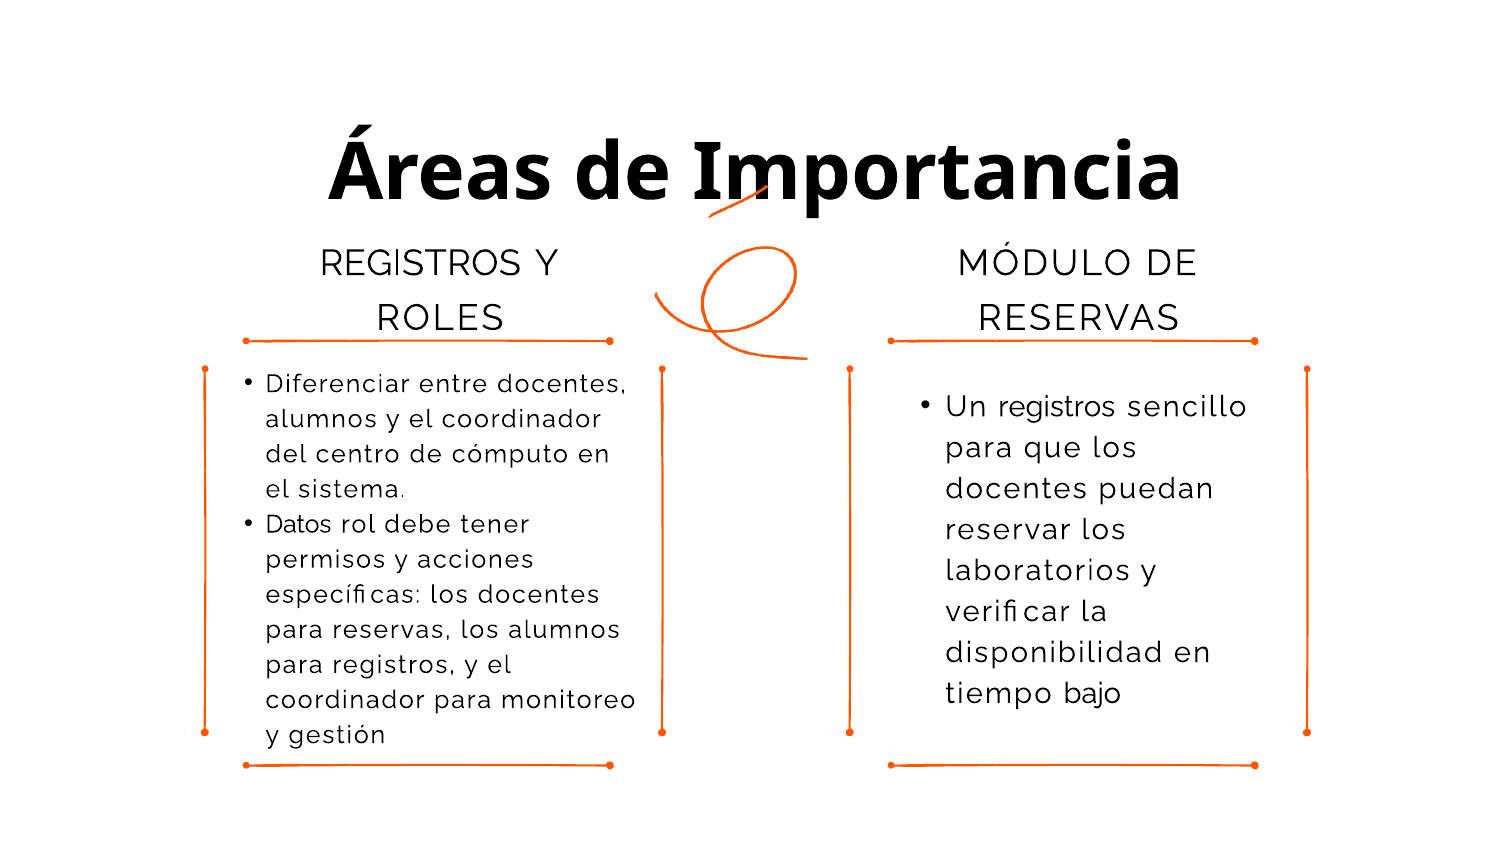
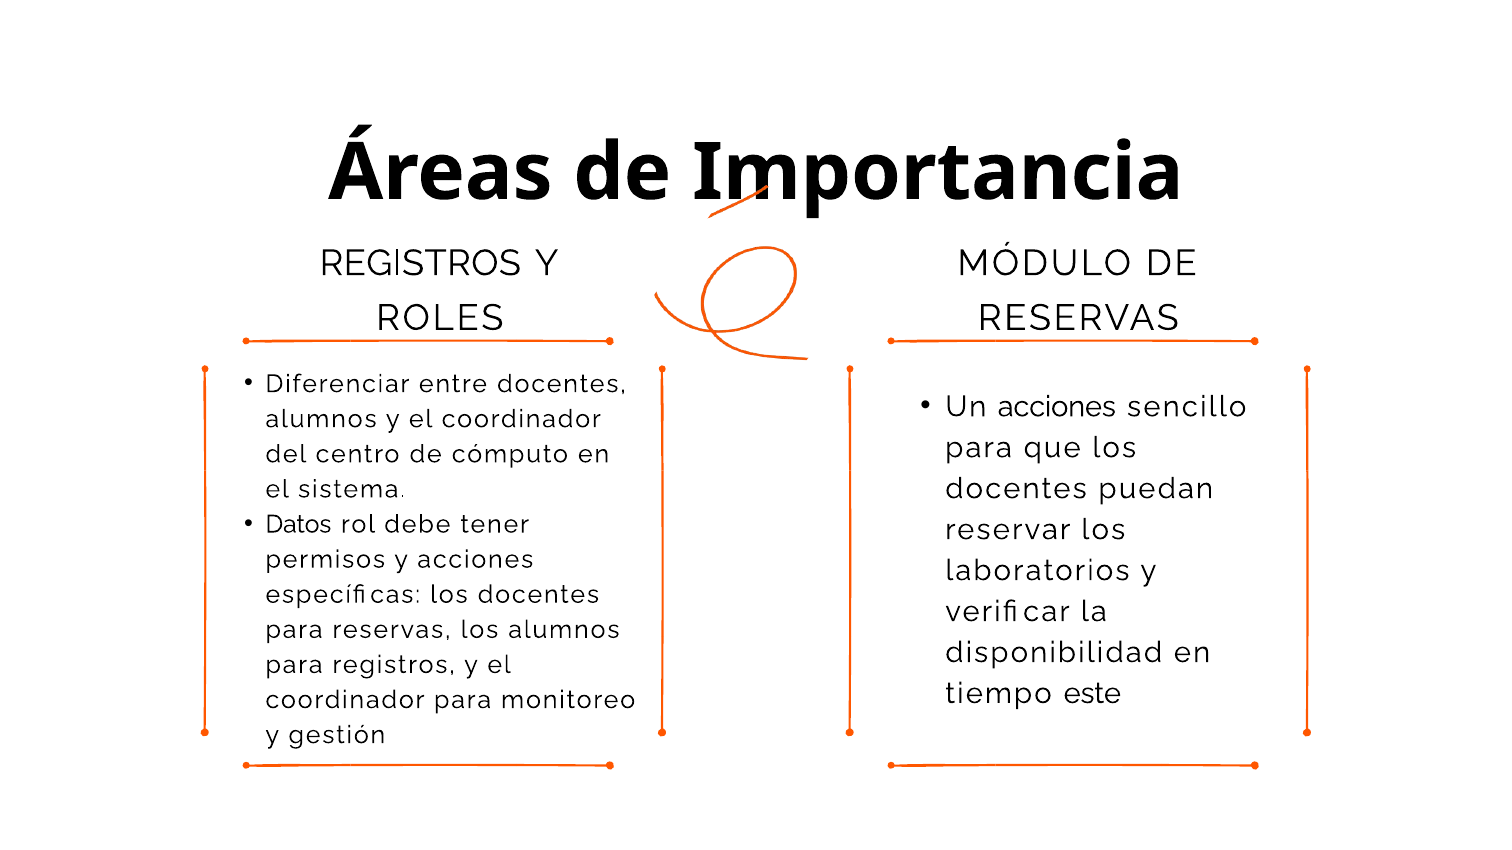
Un registros: registros -> acciones
bajo: bajo -> este
